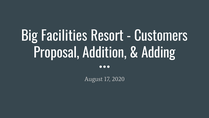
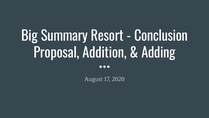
Facilities: Facilities -> Summary
Customers: Customers -> Conclusion
